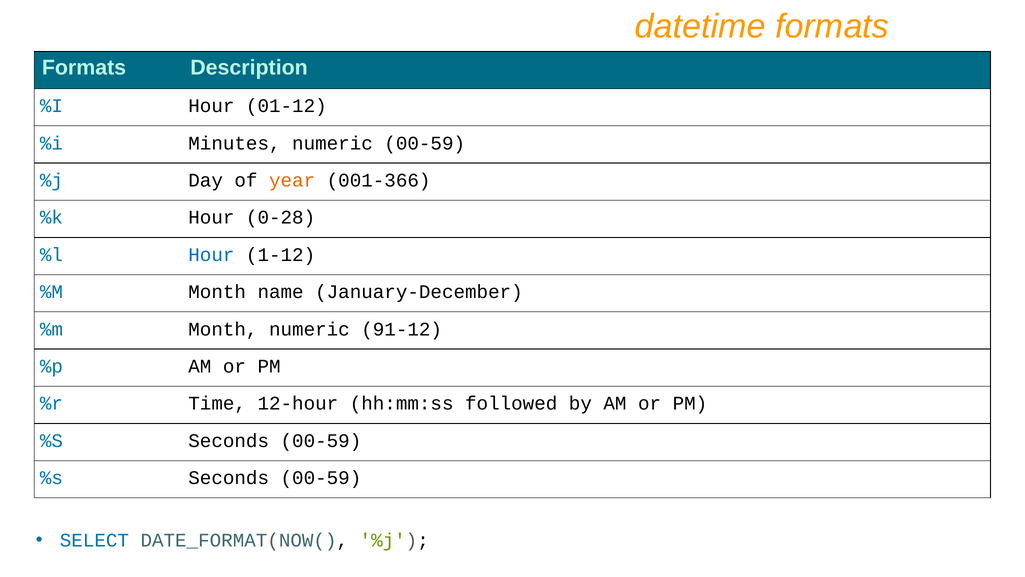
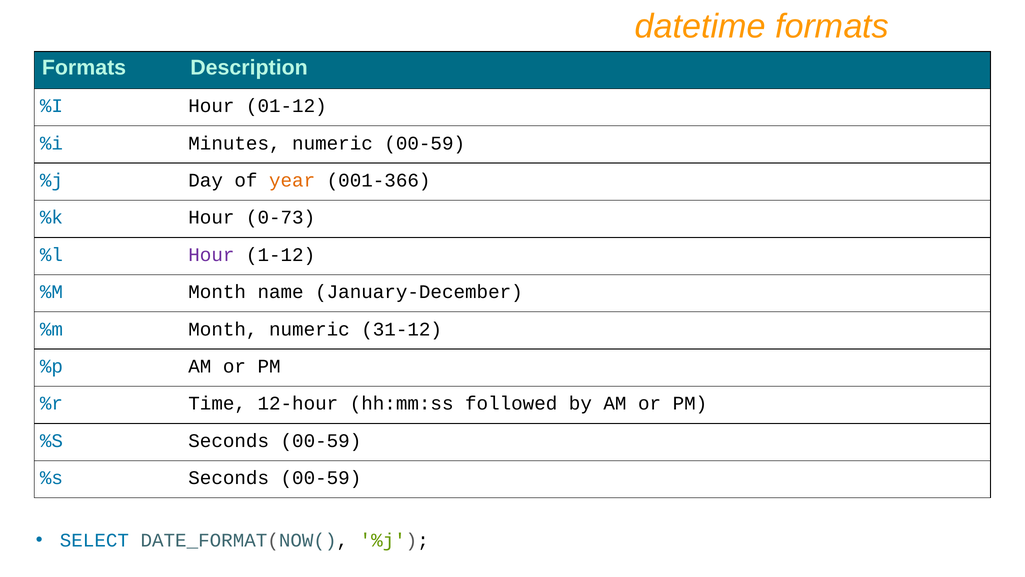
0-28: 0-28 -> 0-73
Hour at (211, 255) colour: blue -> purple
91-12: 91-12 -> 31-12
